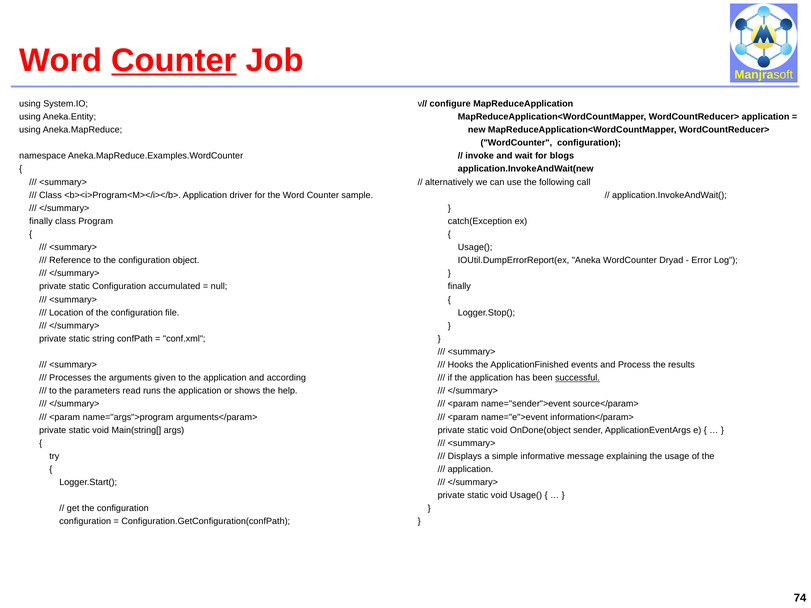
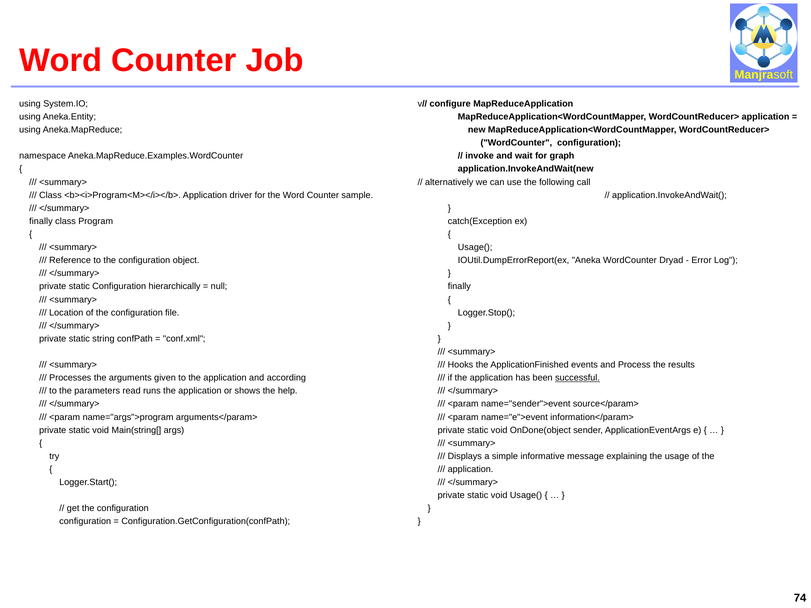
Counter at (174, 60) underline: present -> none
blogs: blogs -> graph
accumulated: accumulated -> hierarchically
